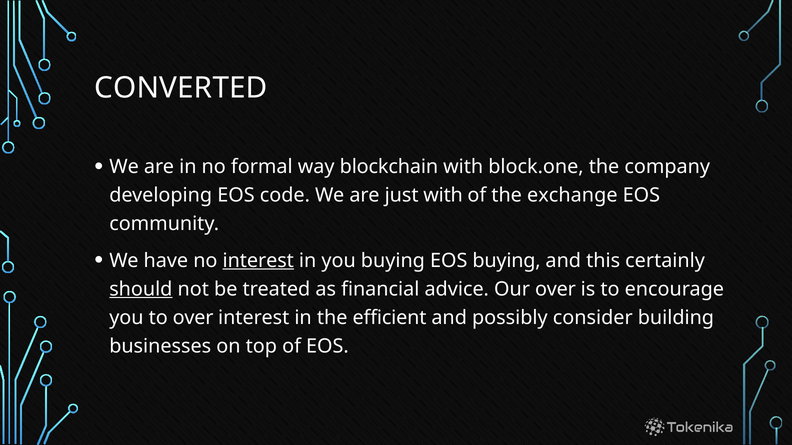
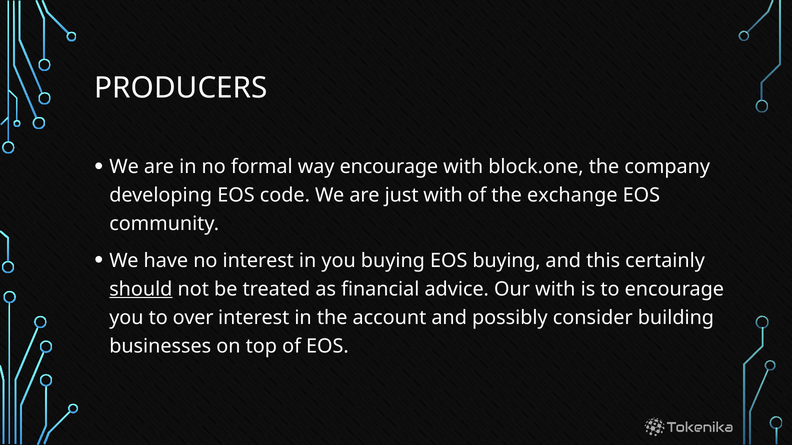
CONVERTED: CONVERTED -> PRODUCERS
way blockchain: blockchain -> encourage
interest at (258, 261) underline: present -> none
Our over: over -> with
efficient: efficient -> account
